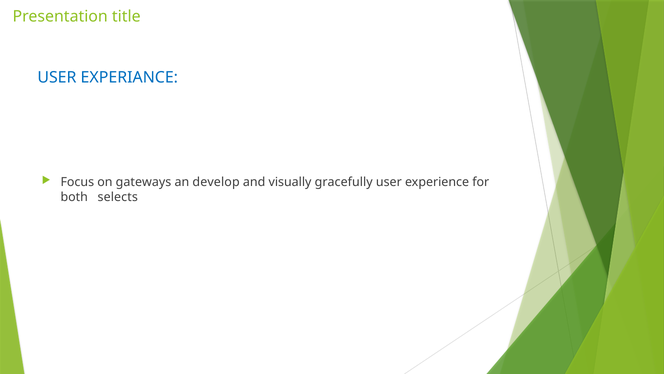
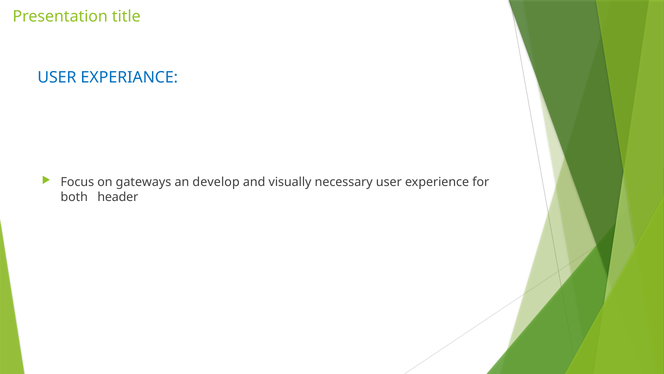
gracefully: gracefully -> necessary
selects: selects -> header
